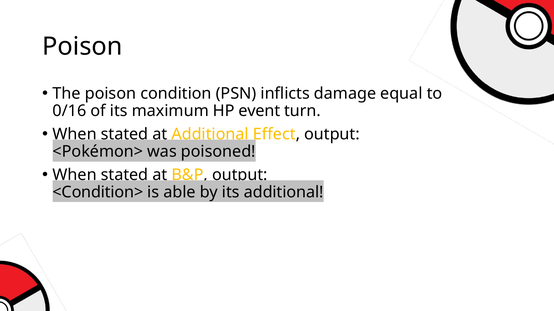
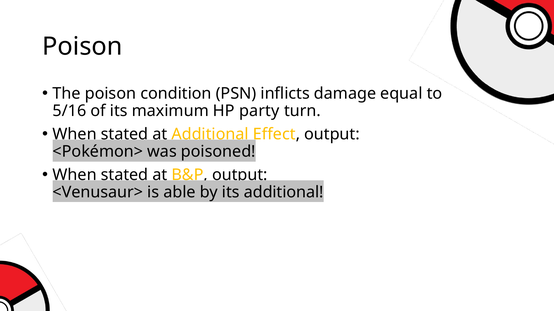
0/16: 0/16 -> 5/16
event: event -> party
<Condition>: <Condition> -> <Venusaur>
